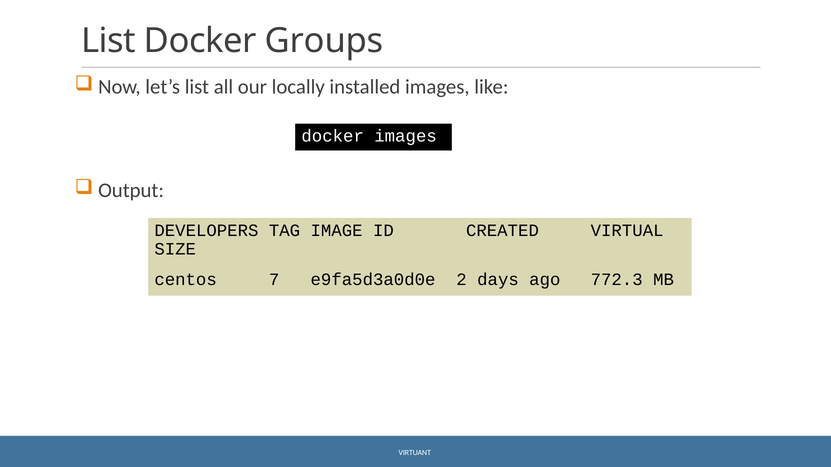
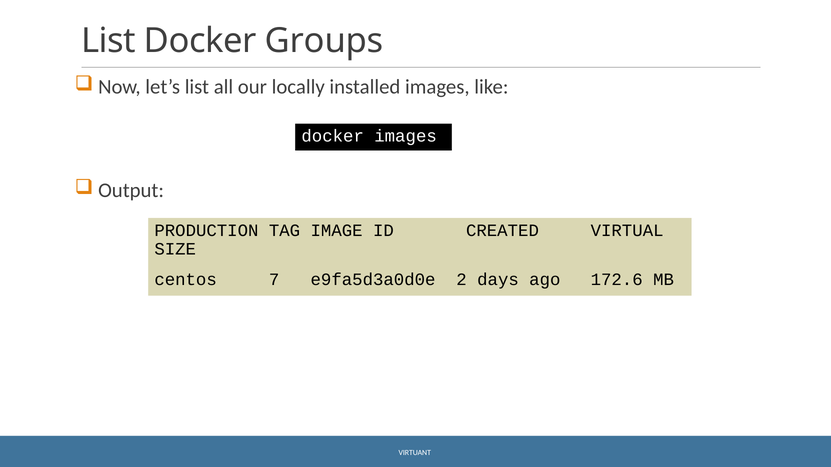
DEVELOPERS: DEVELOPERS -> PRODUCTION
772.3: 772.3 -> 172.6
